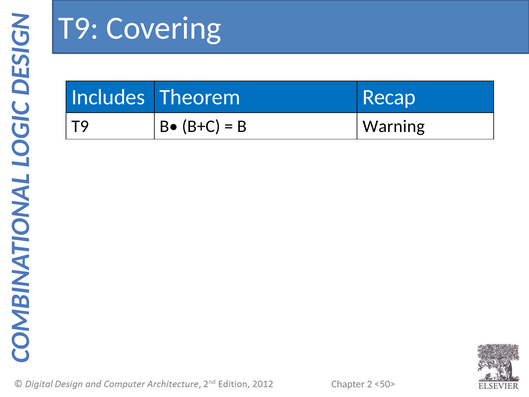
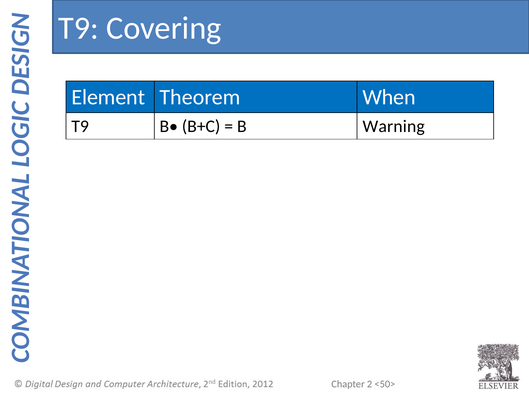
Includes: Includes -> Element
Recap: Recap -> When
